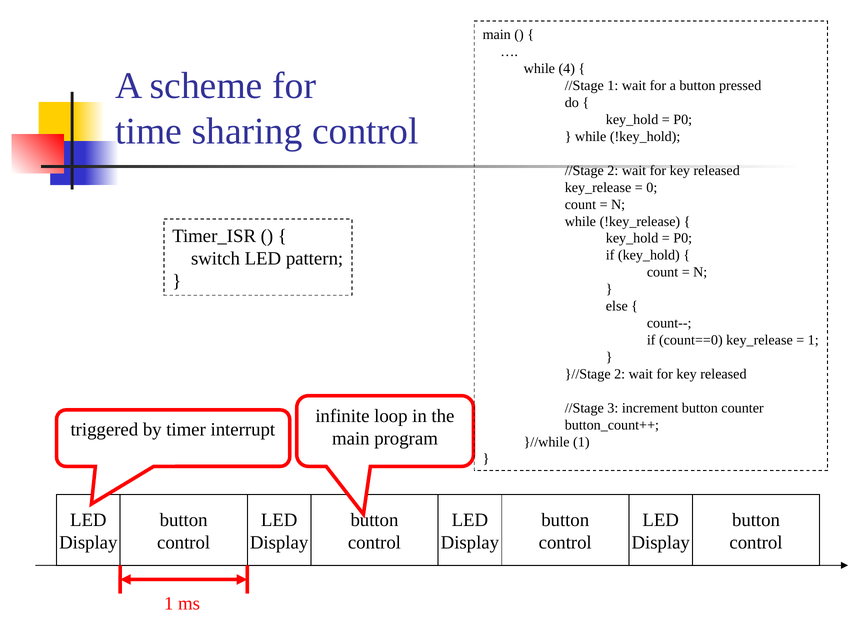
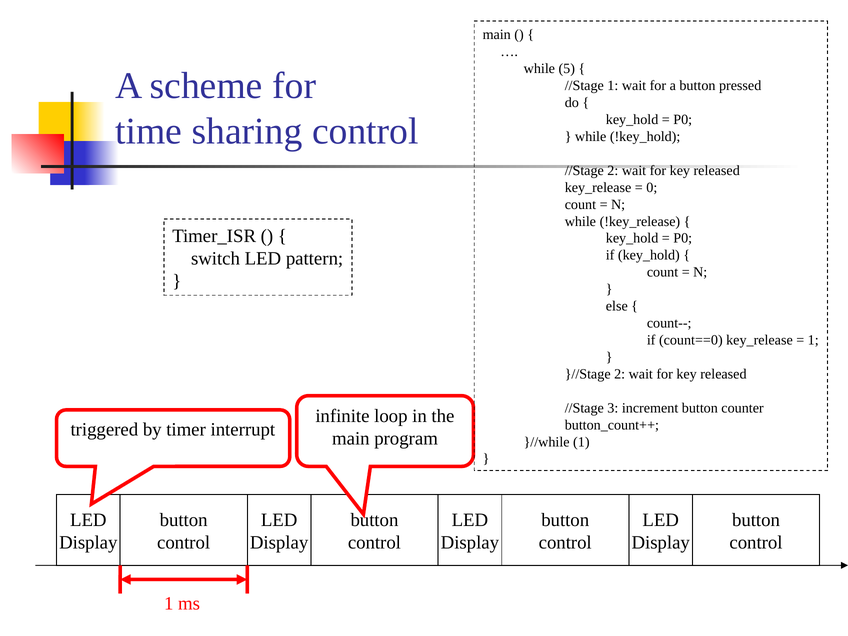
4: 4 -> 5
